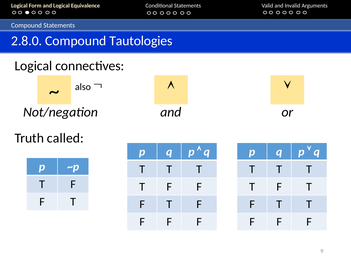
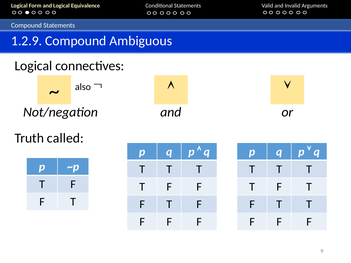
2.8.0: 2.8.0 -> 1.2.9
Tautologies: Tautologies -> Ambiguous
